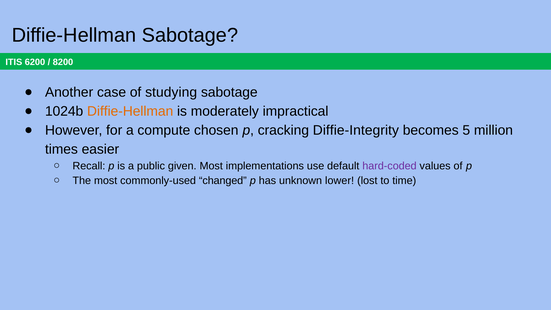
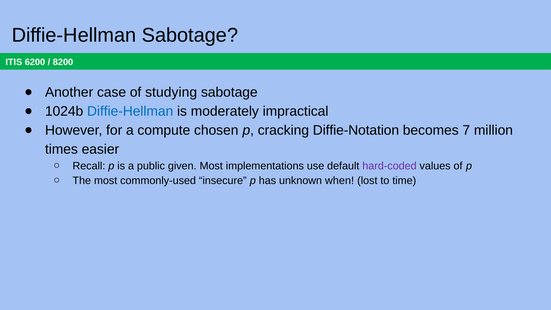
Diffie-Hellman at (130, 111) colour: orange -> blue
Diffie-Integrity: Diffie-Integrity -> Diffie-Notation
5: 5 -> 7
changed: changed -> insecure
lower: lower -> when
